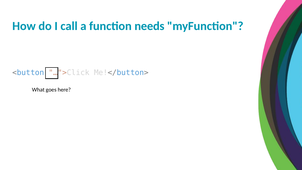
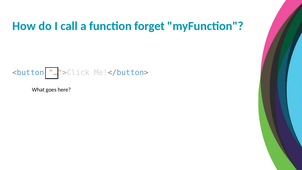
needs: needs -> forget
